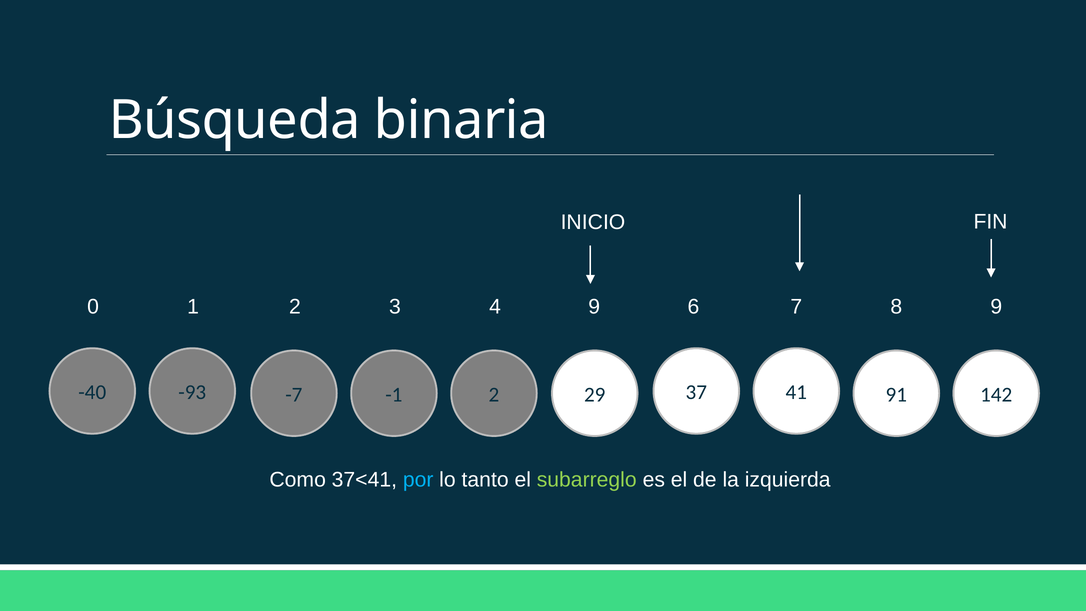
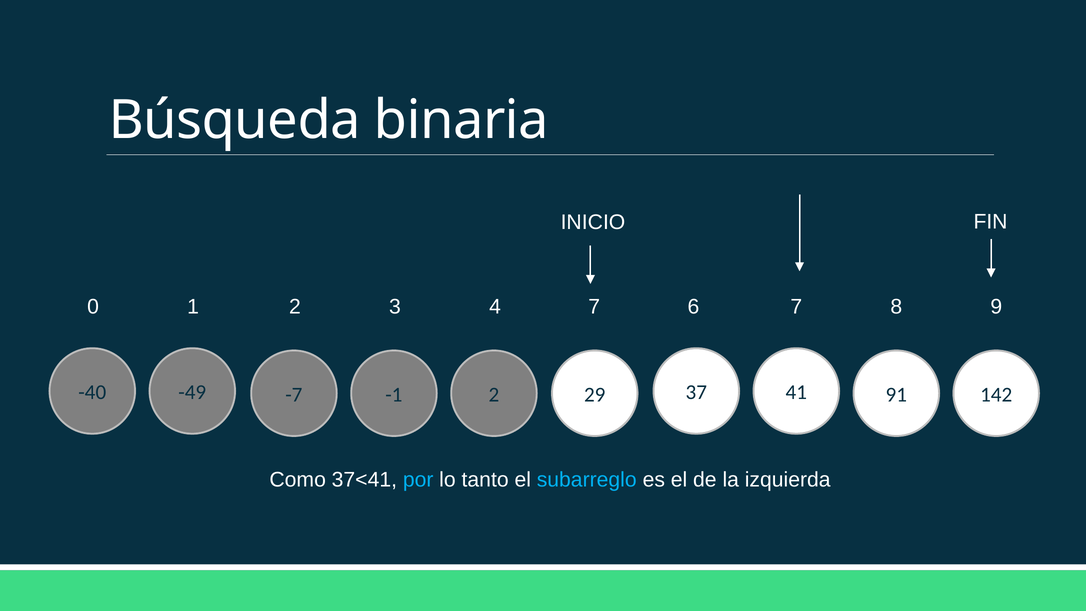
4 9: 9 -> 7
-93: -93 -> -49
subarreglo colour: light green -> light blue
